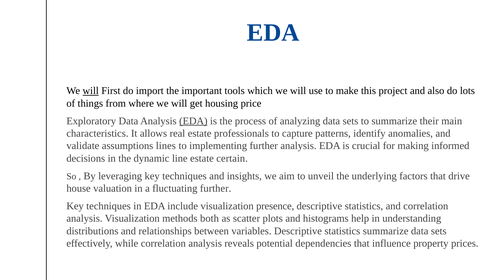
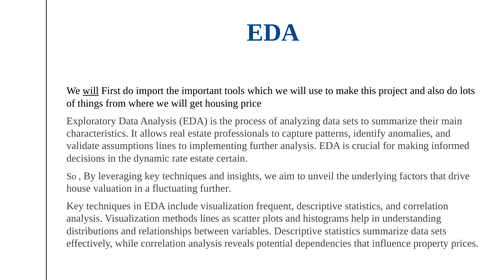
EDA at (193, 121) underline: present -> none
line: line -> rate
presence: presence -> frequent
methods both: both -> lines
